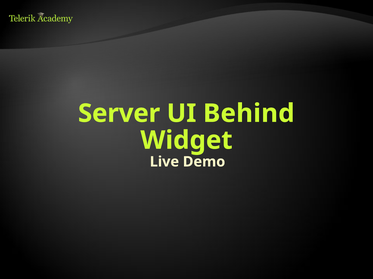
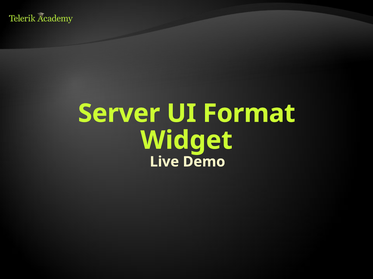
Behind: Behind -> Format
